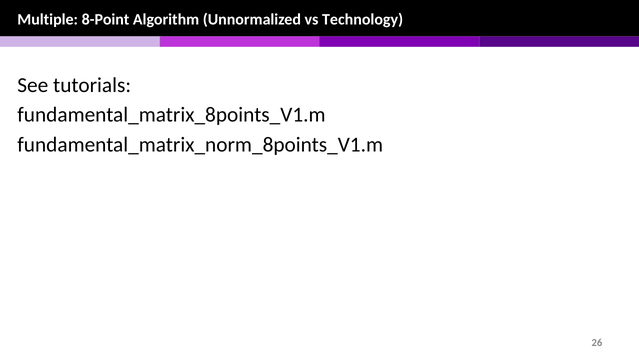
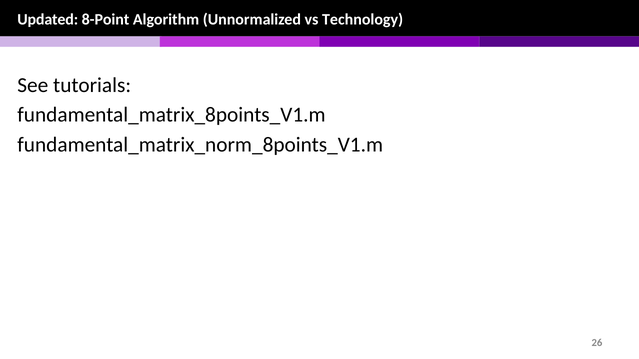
Multiple: Multiple -> Updated
